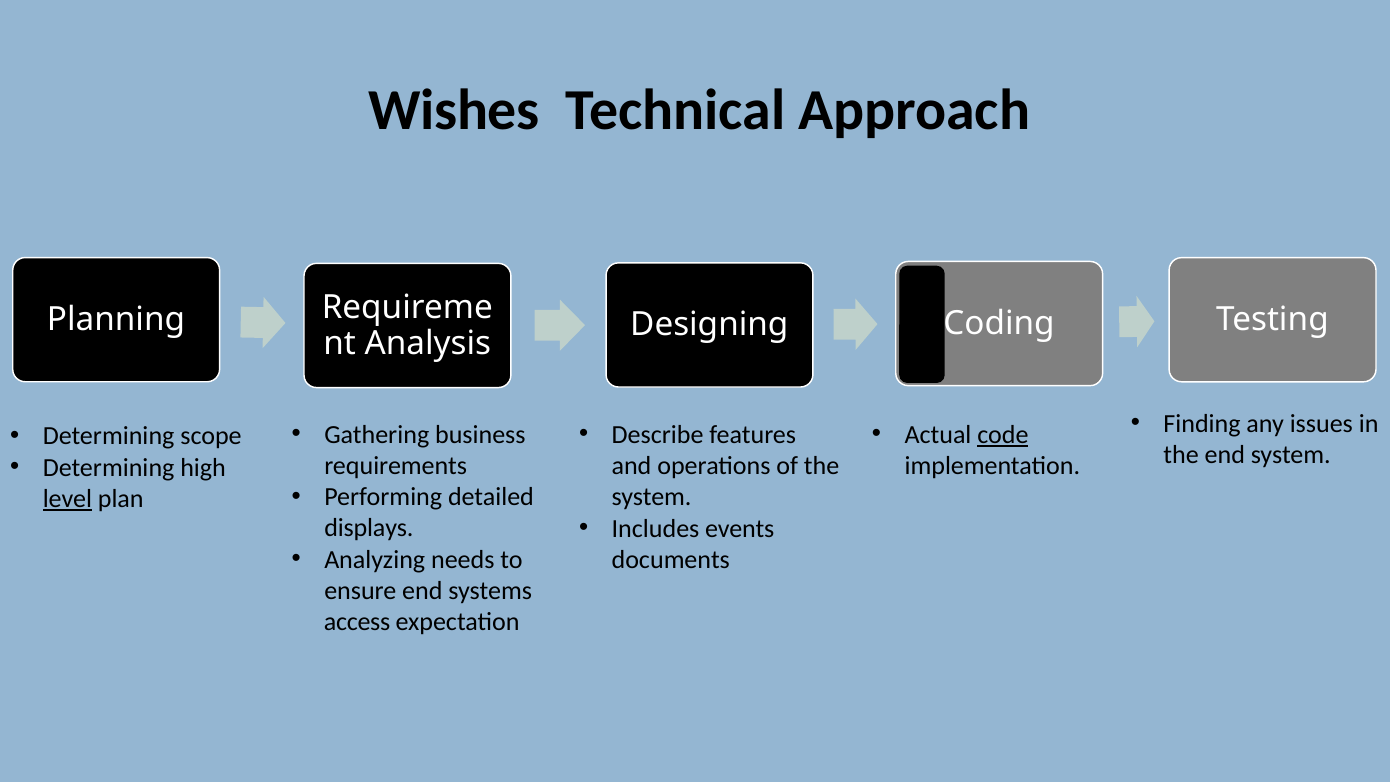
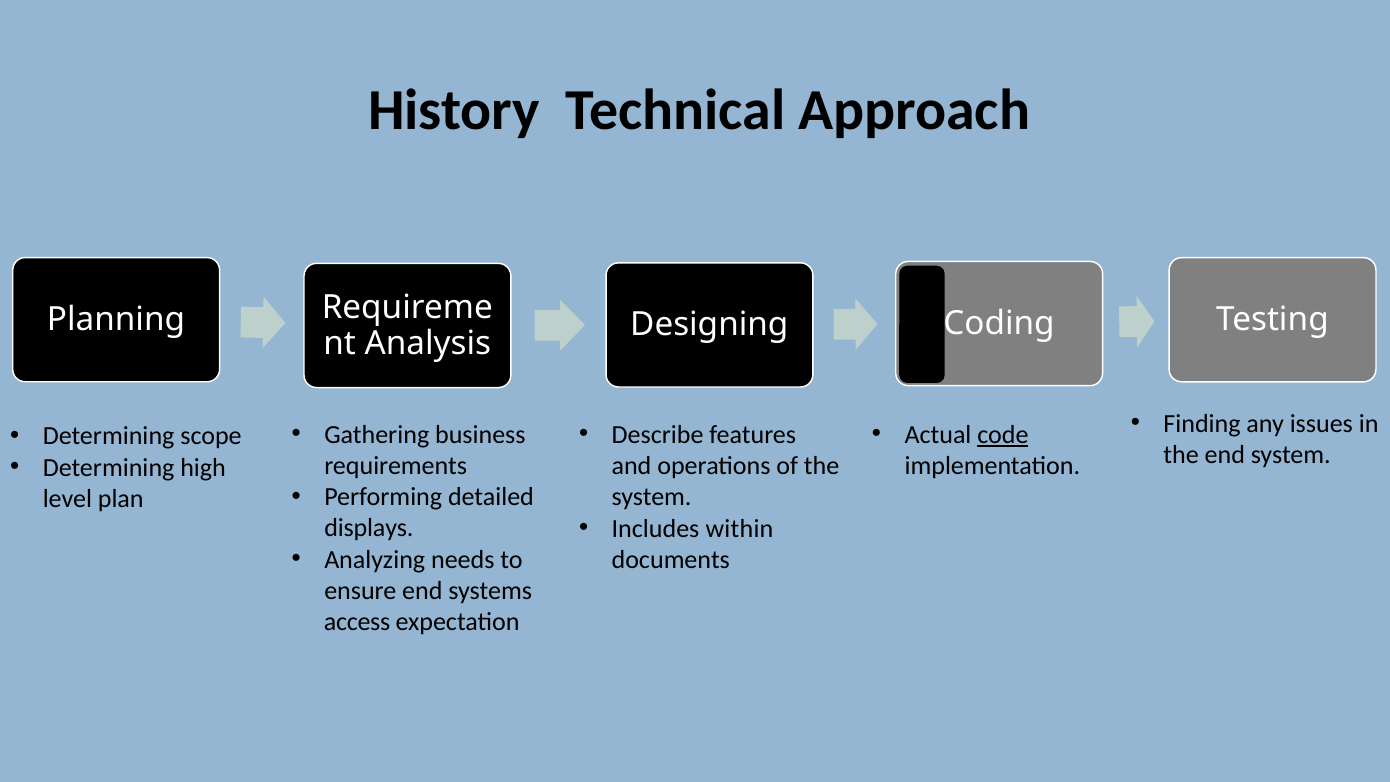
Wishes: Wishes -> History
level underline: present -> none
events: events -> within
